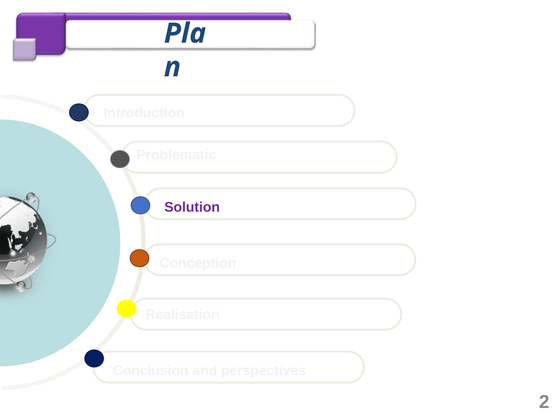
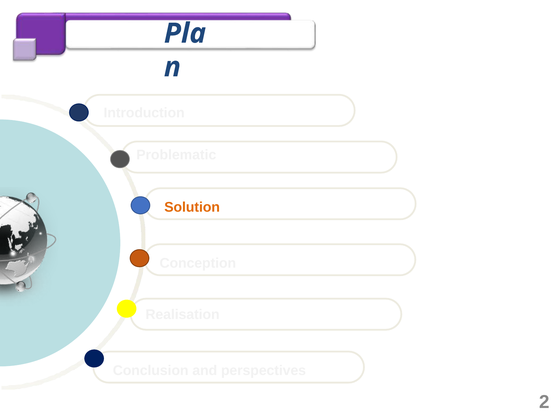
Solution colour: purple -> orange
